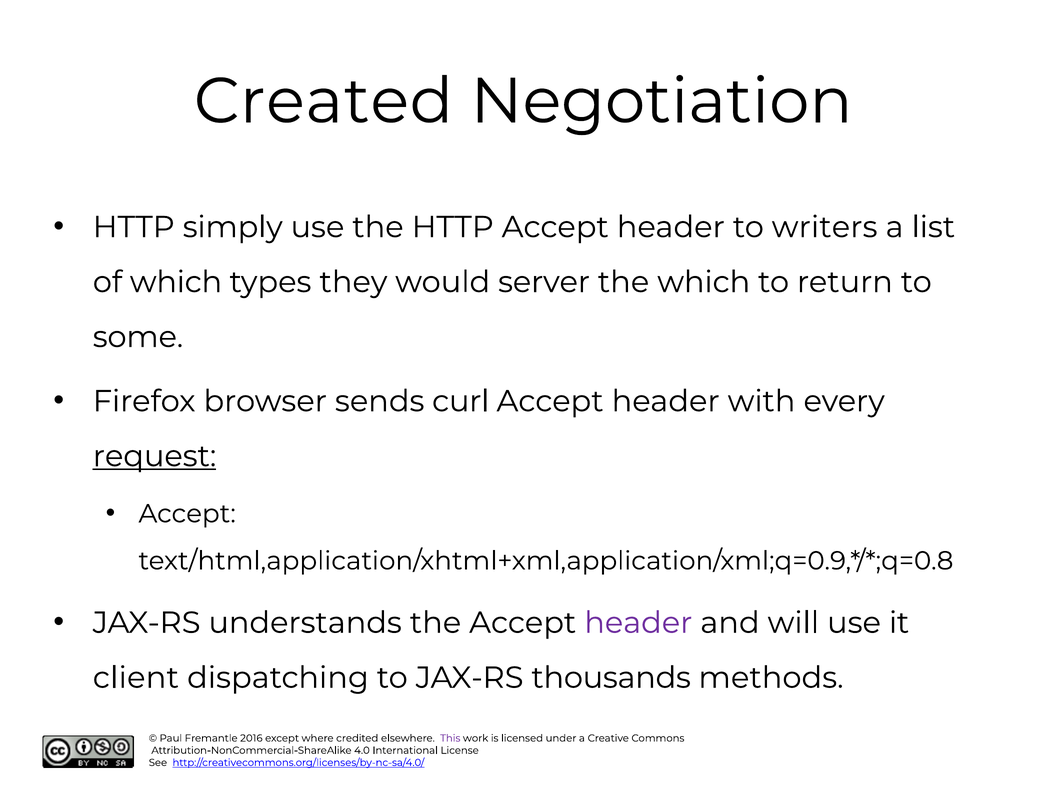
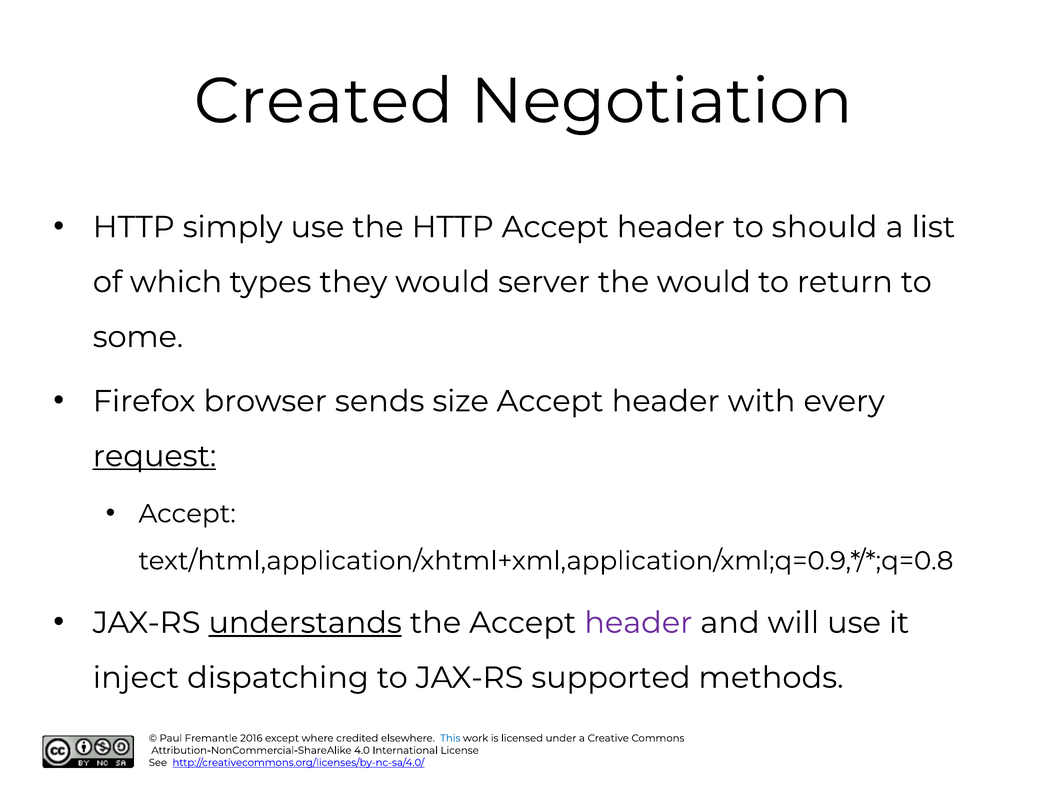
writers: writers -> should
the which: which -> would
curl: curl -> size
understands underline: none -> present
client: client -> inject
thousands: thousands -> supported
This colour: purple -> blue
